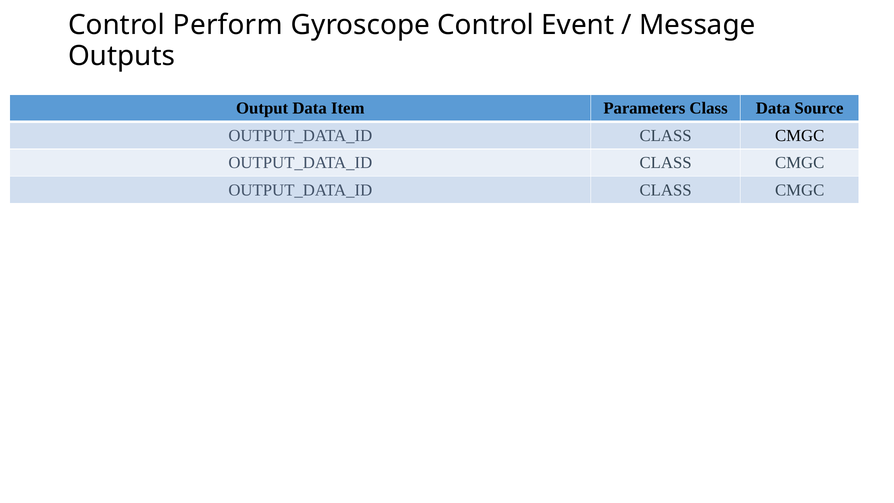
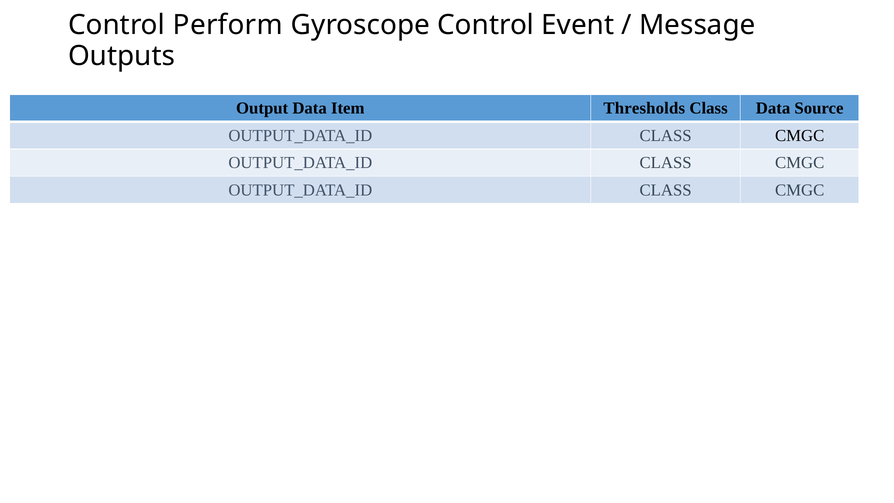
Parameters: Parameters -> Thresholds
